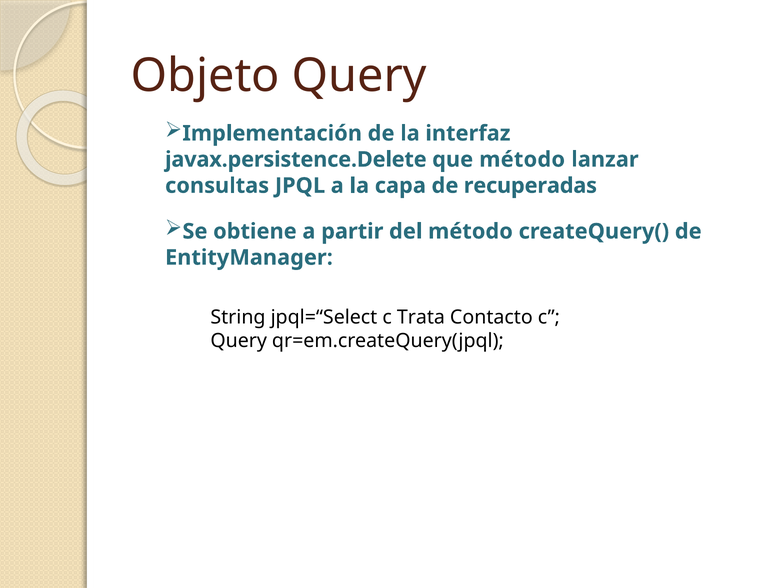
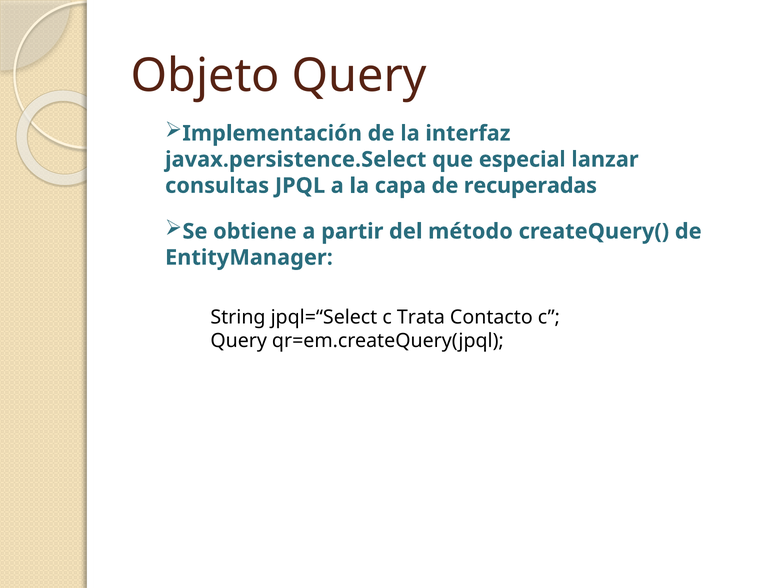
javax.persistence.Delete: javax.persistence.Delete -> javax.persistence.Select
que método: método -> especial
